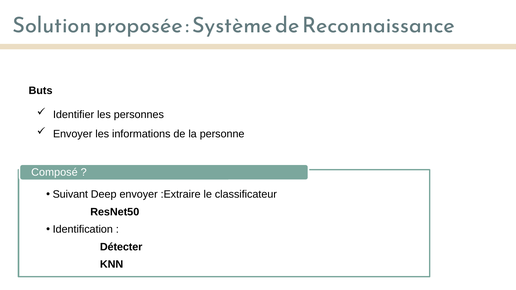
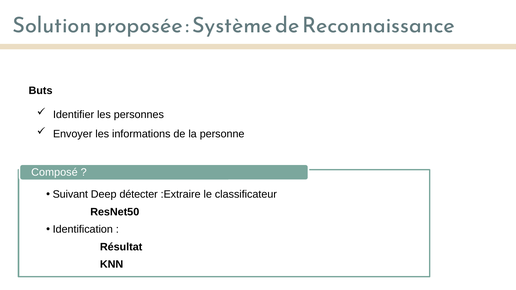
Deep envoyer: envoyer -> détecter
Détecter: Détecter -> Résultat
